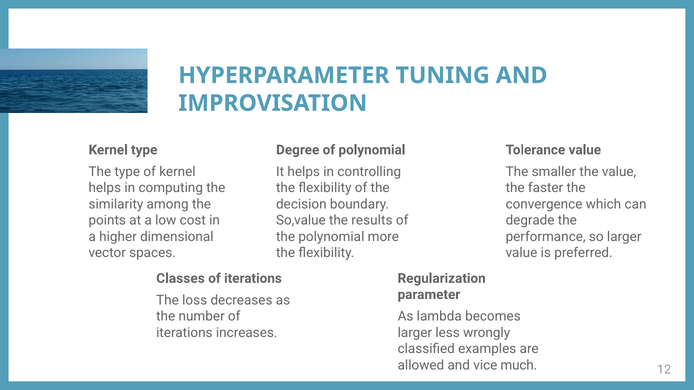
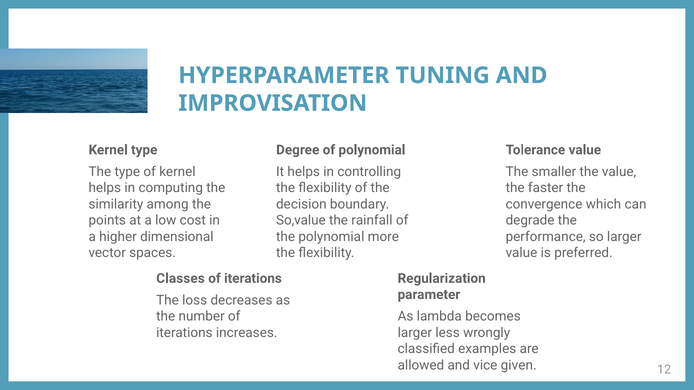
results: results -> rainfall
much: much -> given
